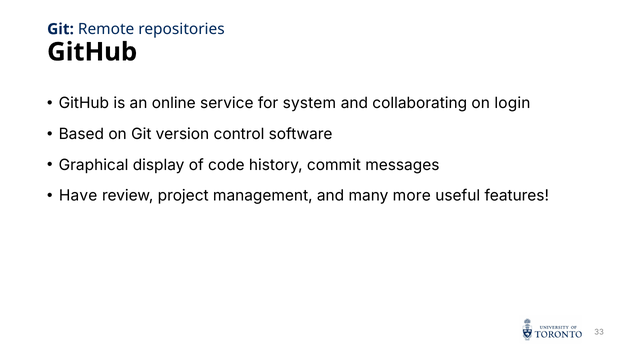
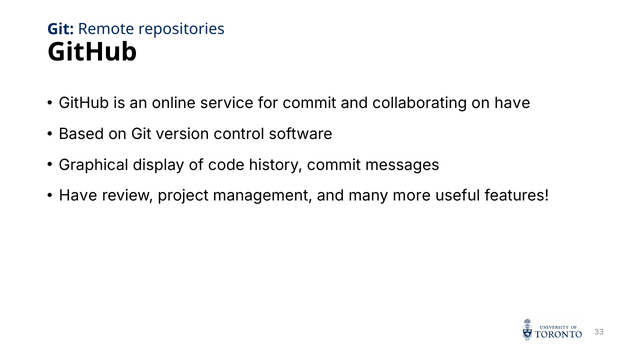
for system: system -> commit
on login: login -> have
